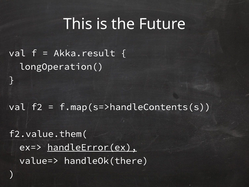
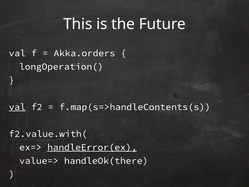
Akka.result: Akka.result -> Akka.orders
val at (17, 107) underline: none -> present
f2.value.them(: f2.value.them( -> f2.value.with(
